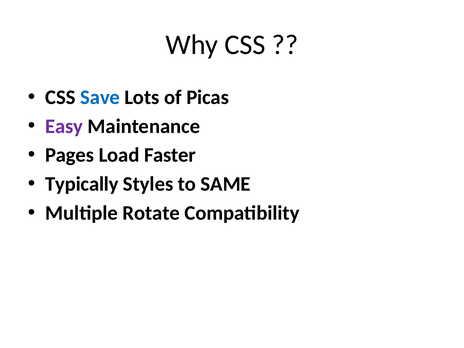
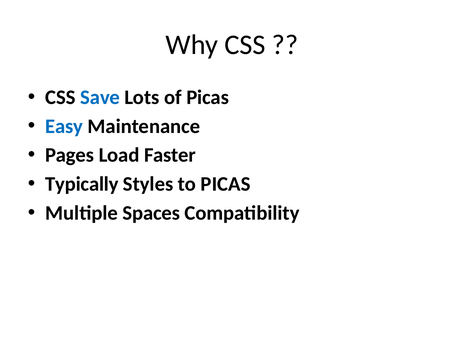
Easy colour: purple -> blue
to SAME: SAME -> PICAS
Rotate: Rotate -> Spaces
